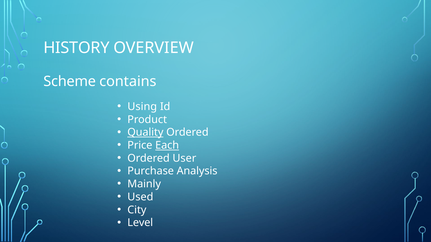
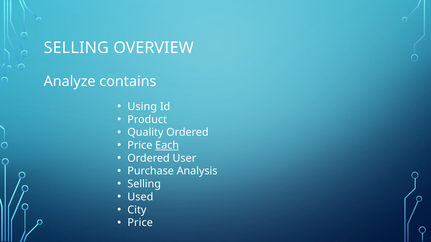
HISTORY at (76, 48): HISTORY -> SELLING
Scheme: Scheme -> Analyze
Quality underline: present -> none
Mainly at (144, 184): Mainly -> Selling
Level at (140, 223): Level -> Price
